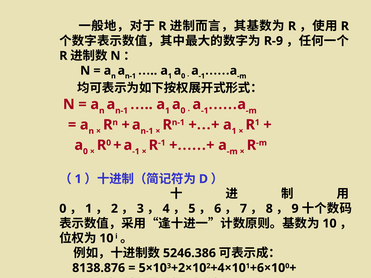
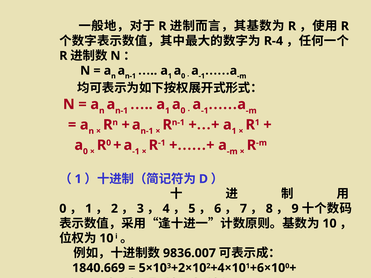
R-9: R-9 -> R-4
5246.386: 5246.386 -> 9836.007
8138.876: 8138.876 -> 1840.669
